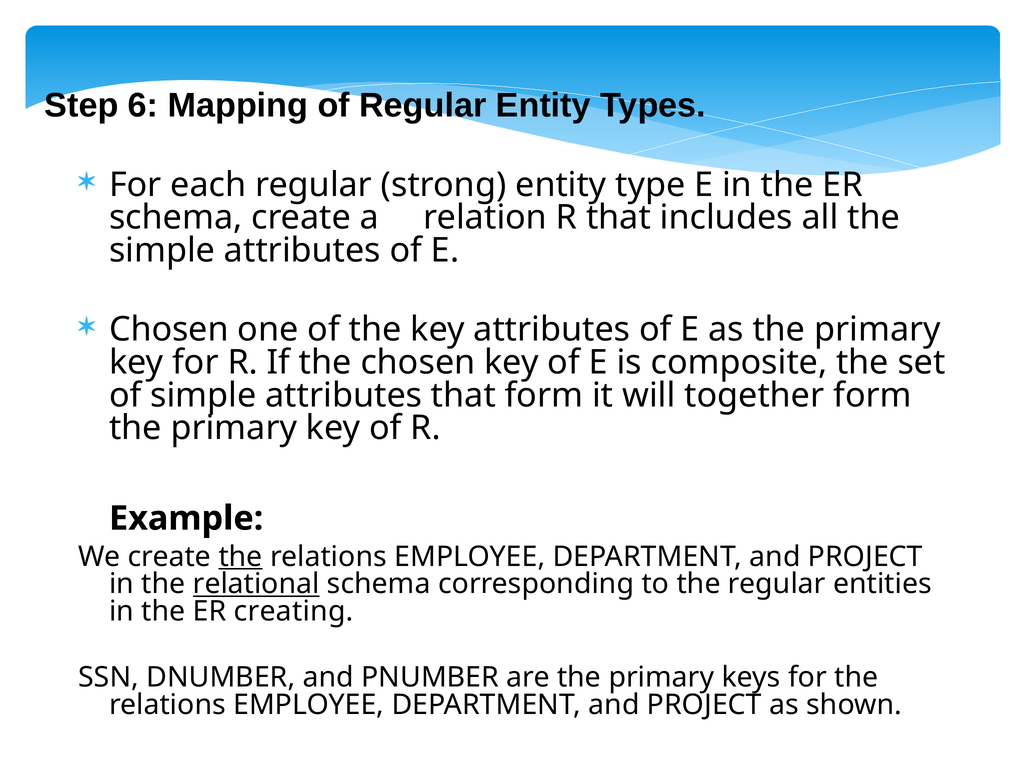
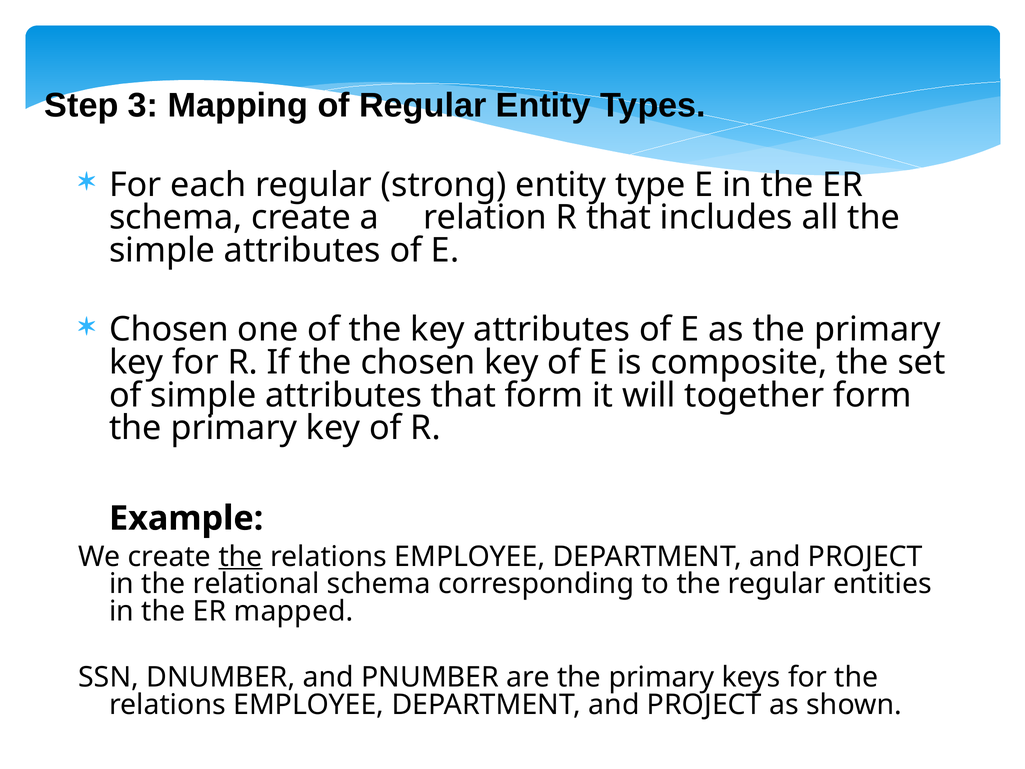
6: 6 -> 3
relational underline: present -> none
creating: creating -> mapped
